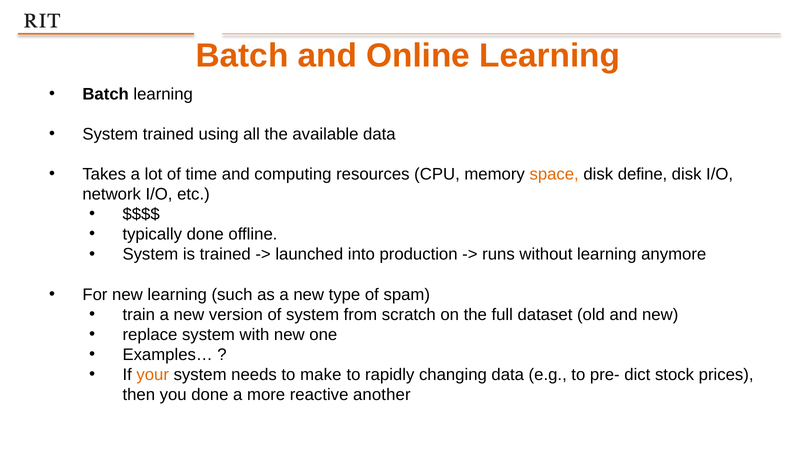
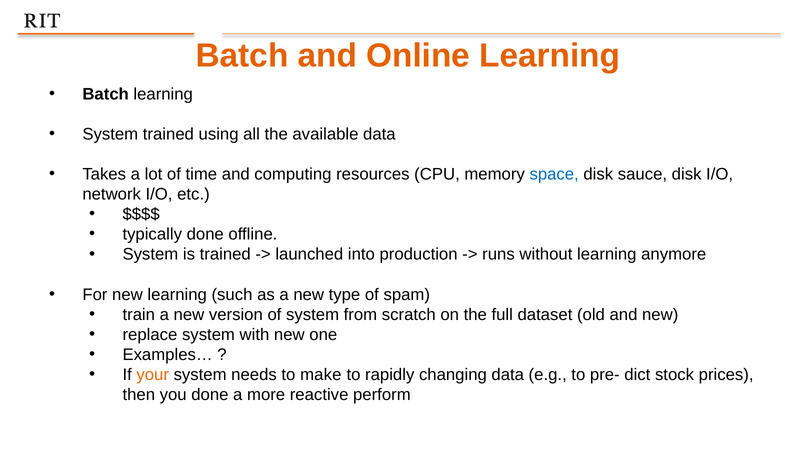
space colour: orange -> blue
define: define -> sauce
another: another -> perform
